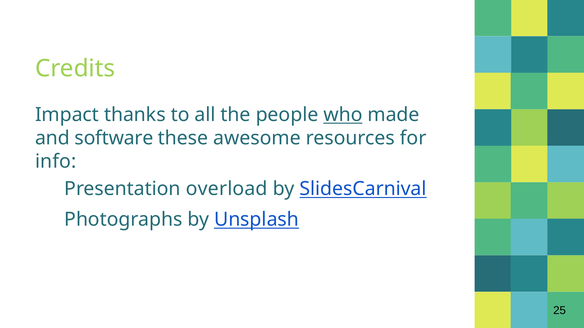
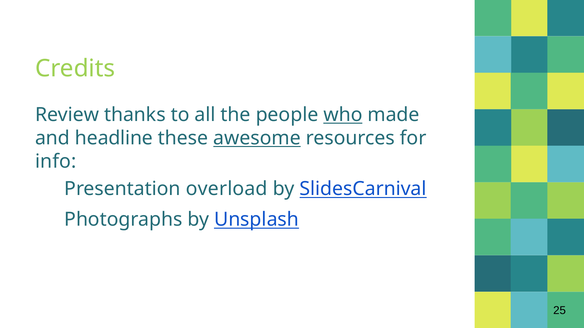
Impact: Impact -> Review
software: software -> headline
awesome underline: none -> present
